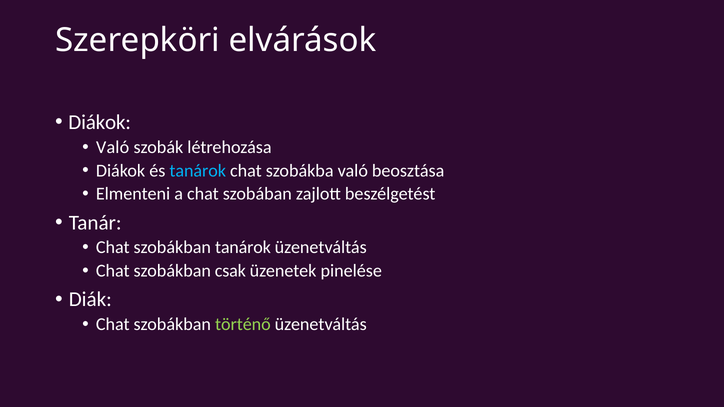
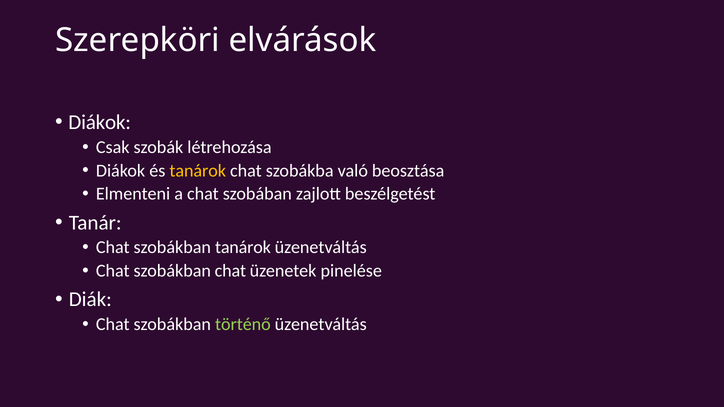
Való at (113, 147): Való -> Csak
tanárok at (198, 171) colour: light blue -> yellow
szobákban csak: csak -> chat
